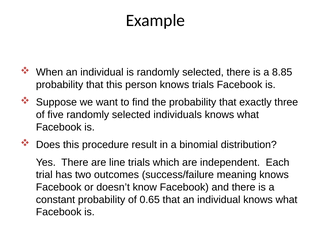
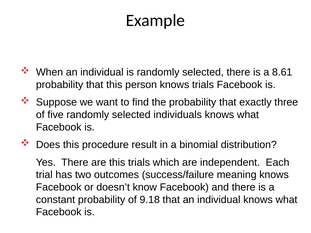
8.85: 8.85 -> 8.61
are line: line -> this
0.65: 0.65 -> 9.18
